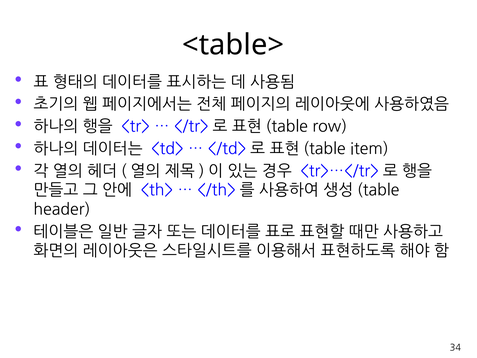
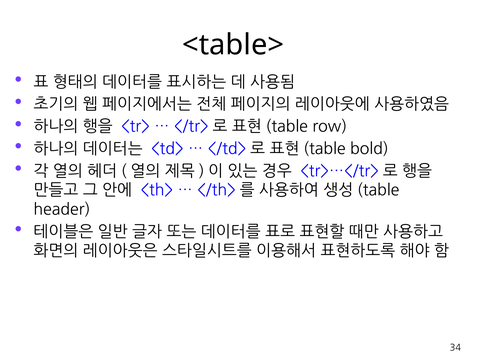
item: item -> bold
